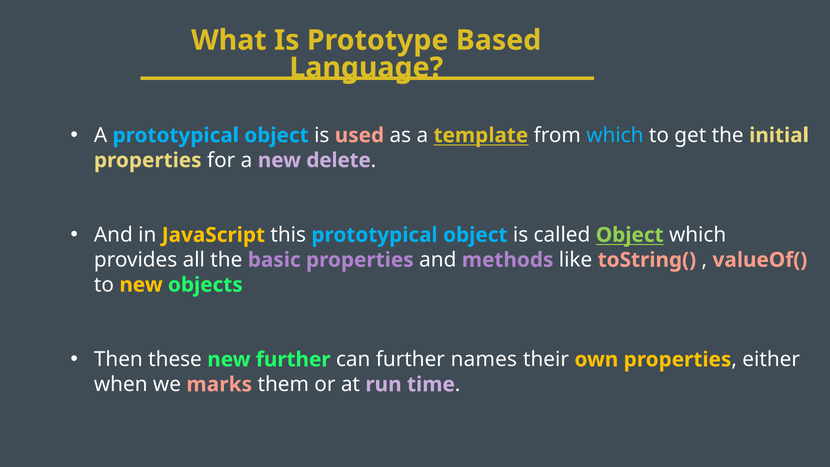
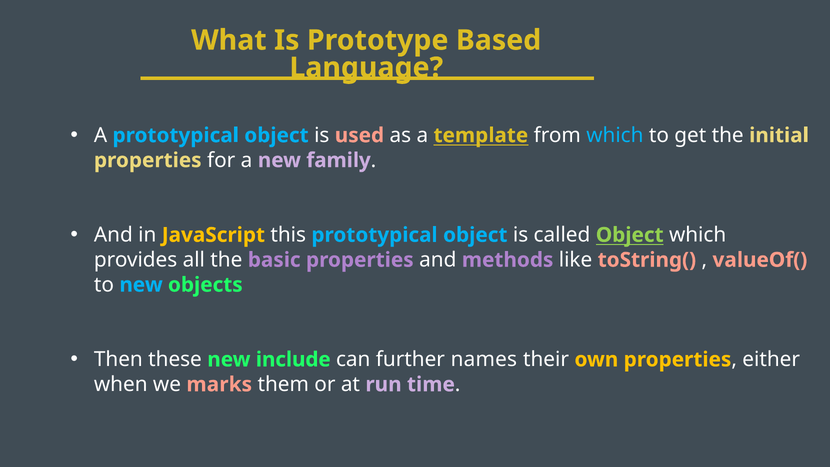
delete: delete -> family
new at (141, 285) colour: yellow -> light blue
new further: further -> include
